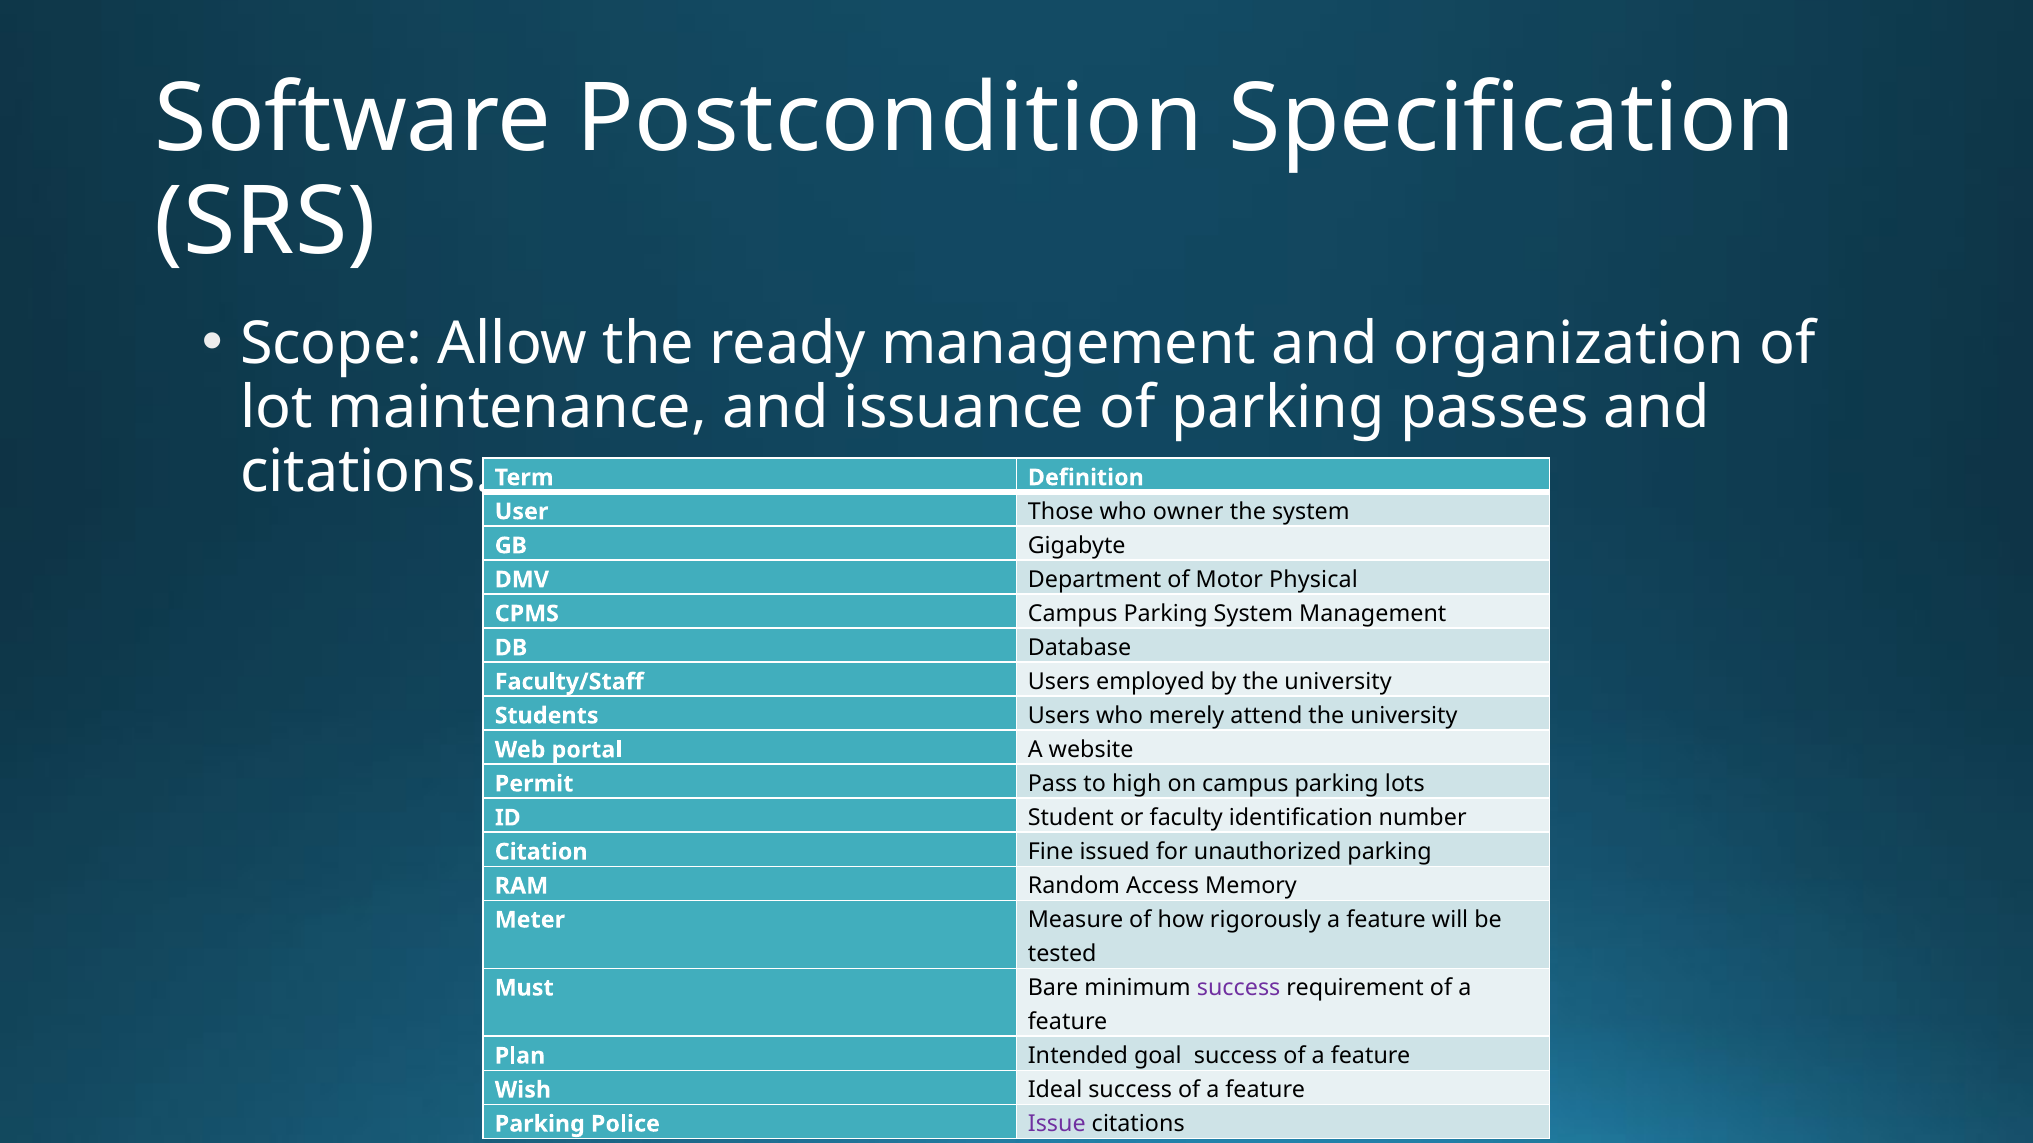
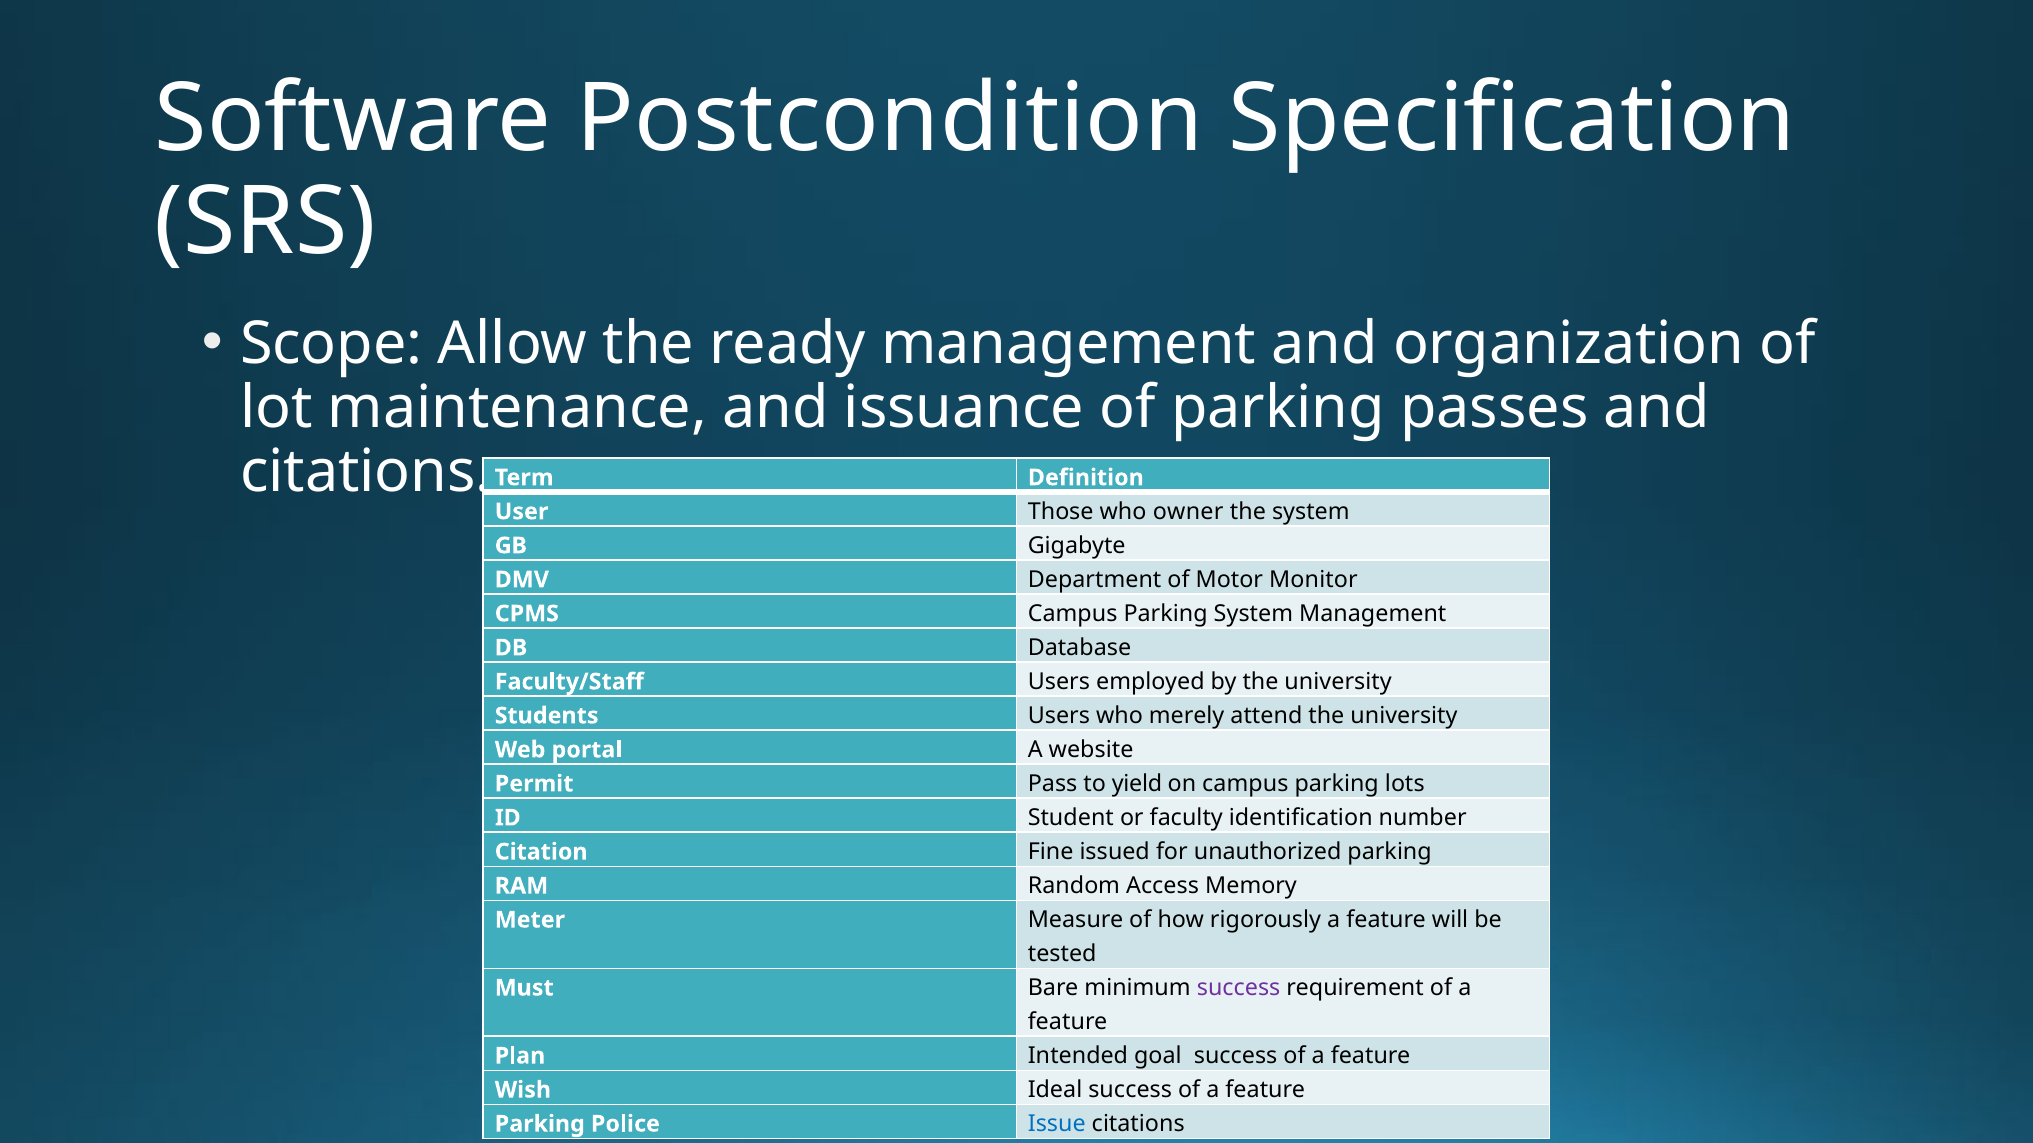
Physical: Physical -> Monitor
high: high -> yield
Issue colour: purple -> blue
